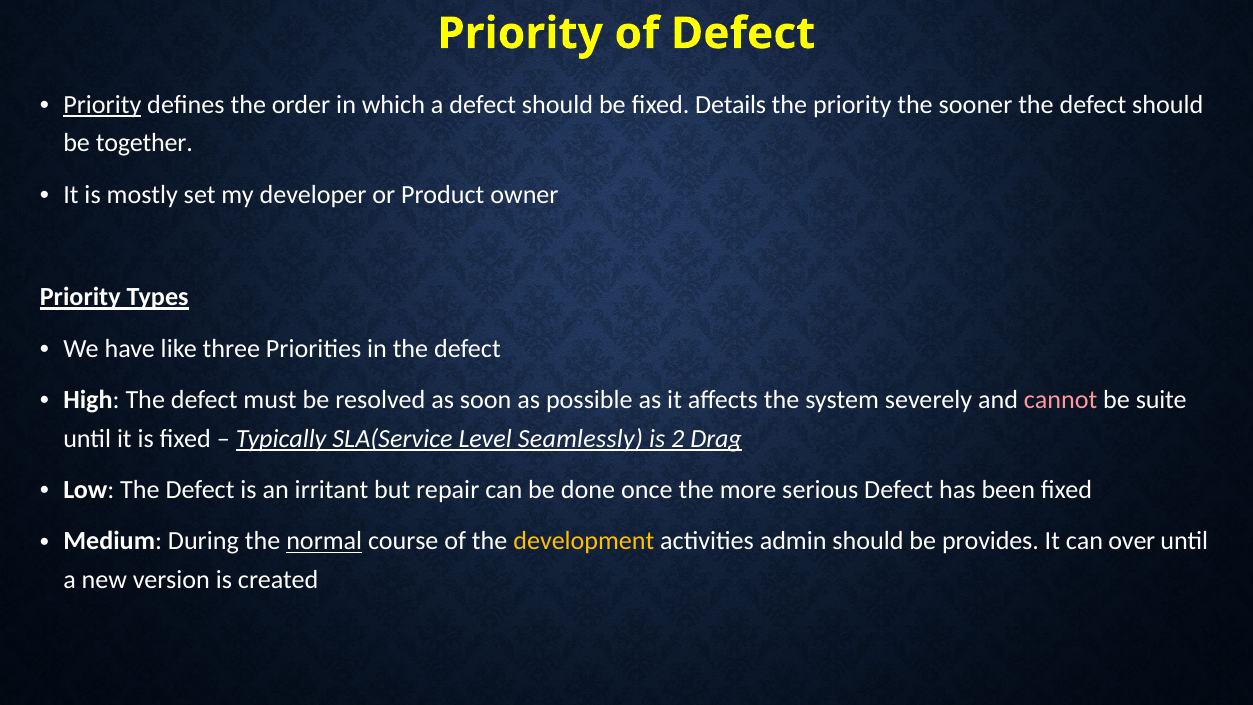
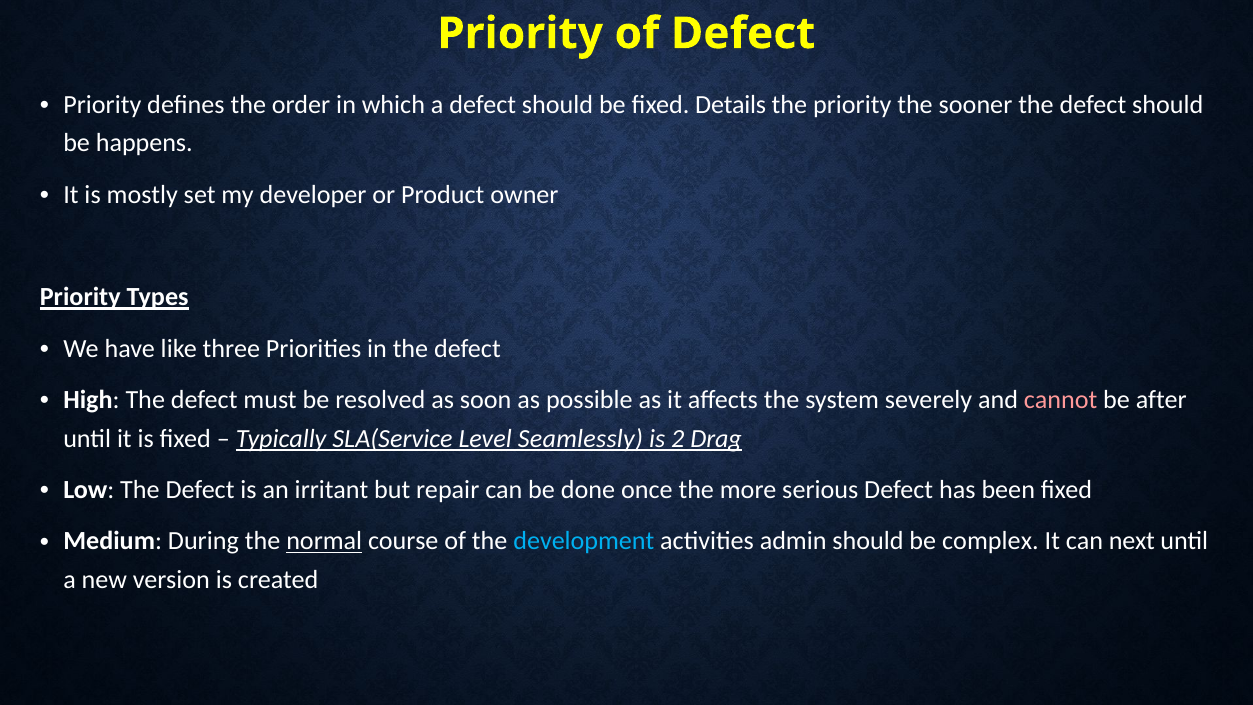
Priority at (102, 105) underline: present -> none
together: together -> happens
suite: suite -> after
development colour: yellow -> light blue
provides: provides -> complex
over: over -> next
